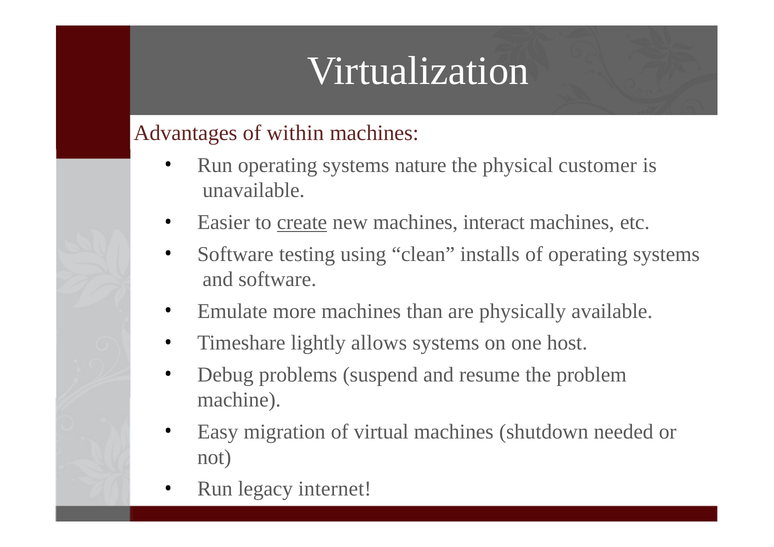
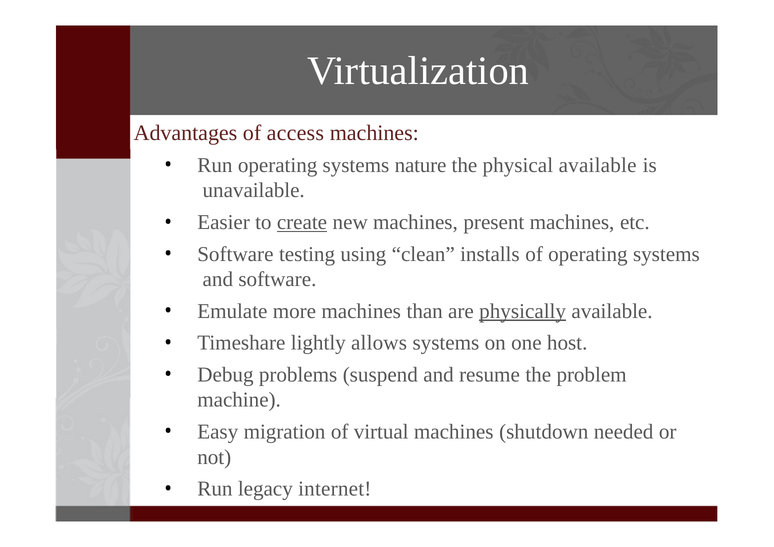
within: within -> access
physical customer: customer -> available
interact: interact -> present
physically underline: none -> present
